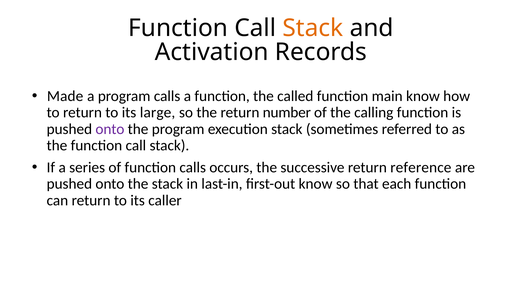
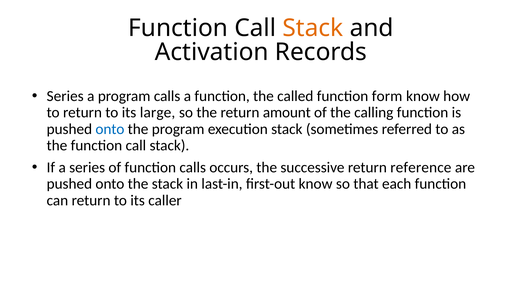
Made at (65, 96): Made -> Series
main: main -> form
number: number -> amount
onto at (110, 129) colour: purple -> blue
